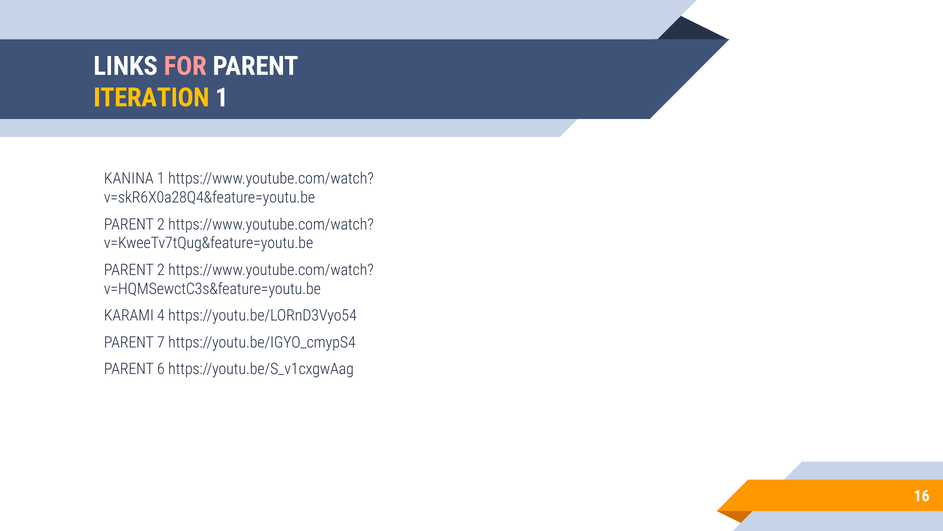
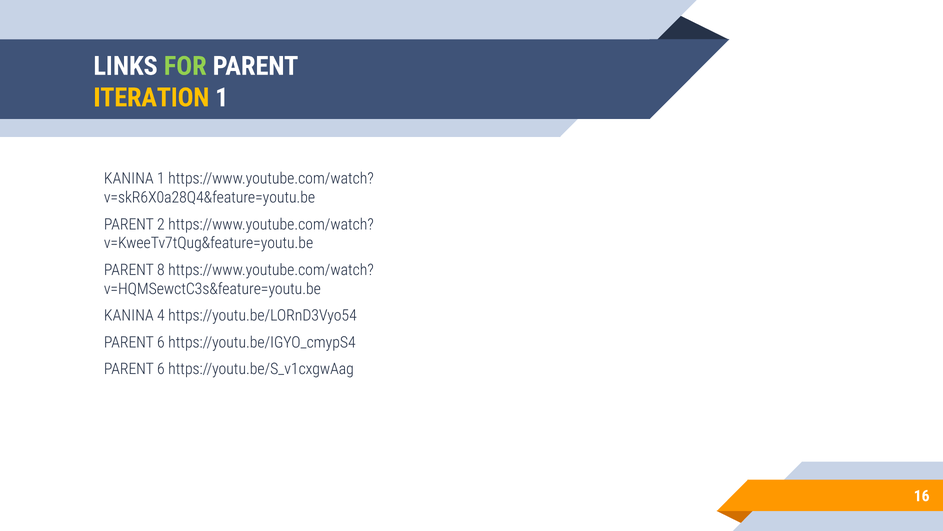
FOR colour: pink -> light green
2 at (161, 270): 2 -> 8
KARAMI at (129, 315): KARAMI -> KANINA
7 at (161, 342): 7 -> 6
